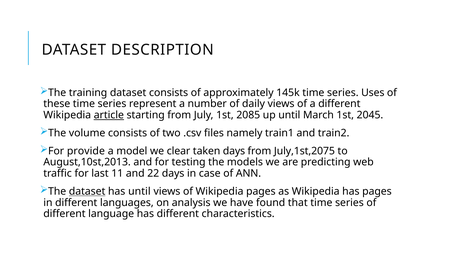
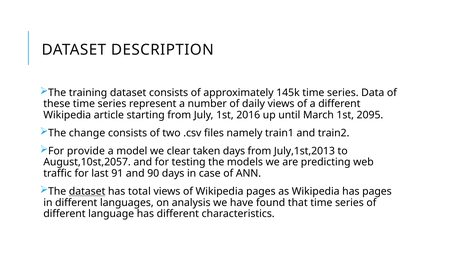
Uses: Uses -> Data
article underline: present -> none
2085: 2085 -> 2016
2045: 2045 -> 2095
volume: volume -> change
July,1st,2075: July,1st,2075 -> July,1st,2013
August,10st,2013: August,10st,2013 -> August,10st,2057
11: 11 -> 91
22: 22 -> 90
has until: until -> total
